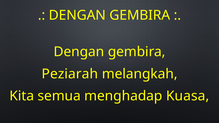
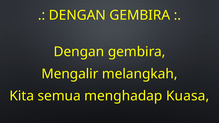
Peziarah: Peziarah -> Mengalir
